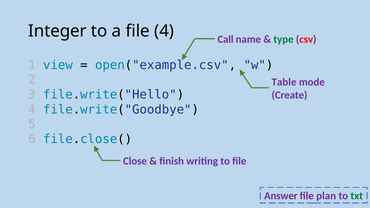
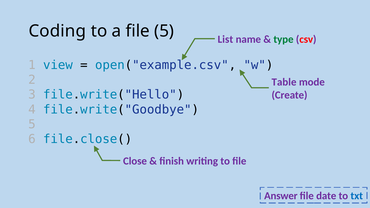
Integer: Integer -> Coding
file 4: 4 -> 5
Call: Call -> List
plan: plan -> date
txt colour: green -> blue
